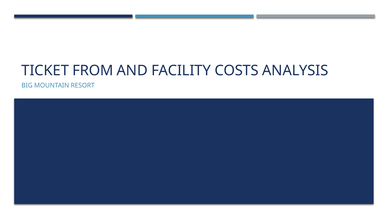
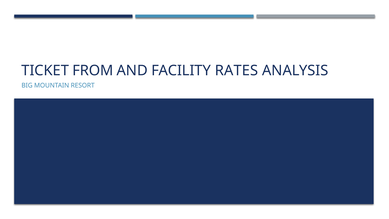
COSTS: COSTS -> RATES
